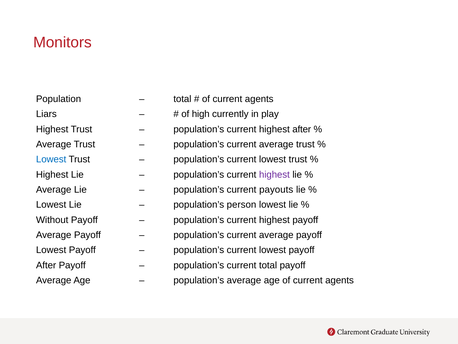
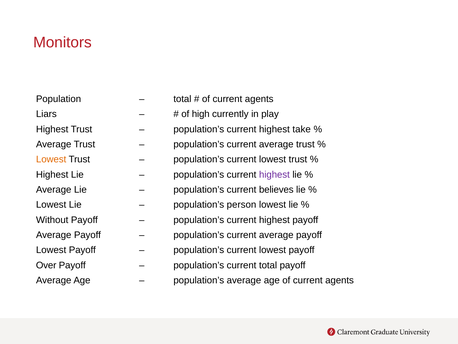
highest after: after -> take
Lowest at (51, 159) colour: blue -> orange
payouts: payouts -> believes
After at (46, 265): After -> Over
